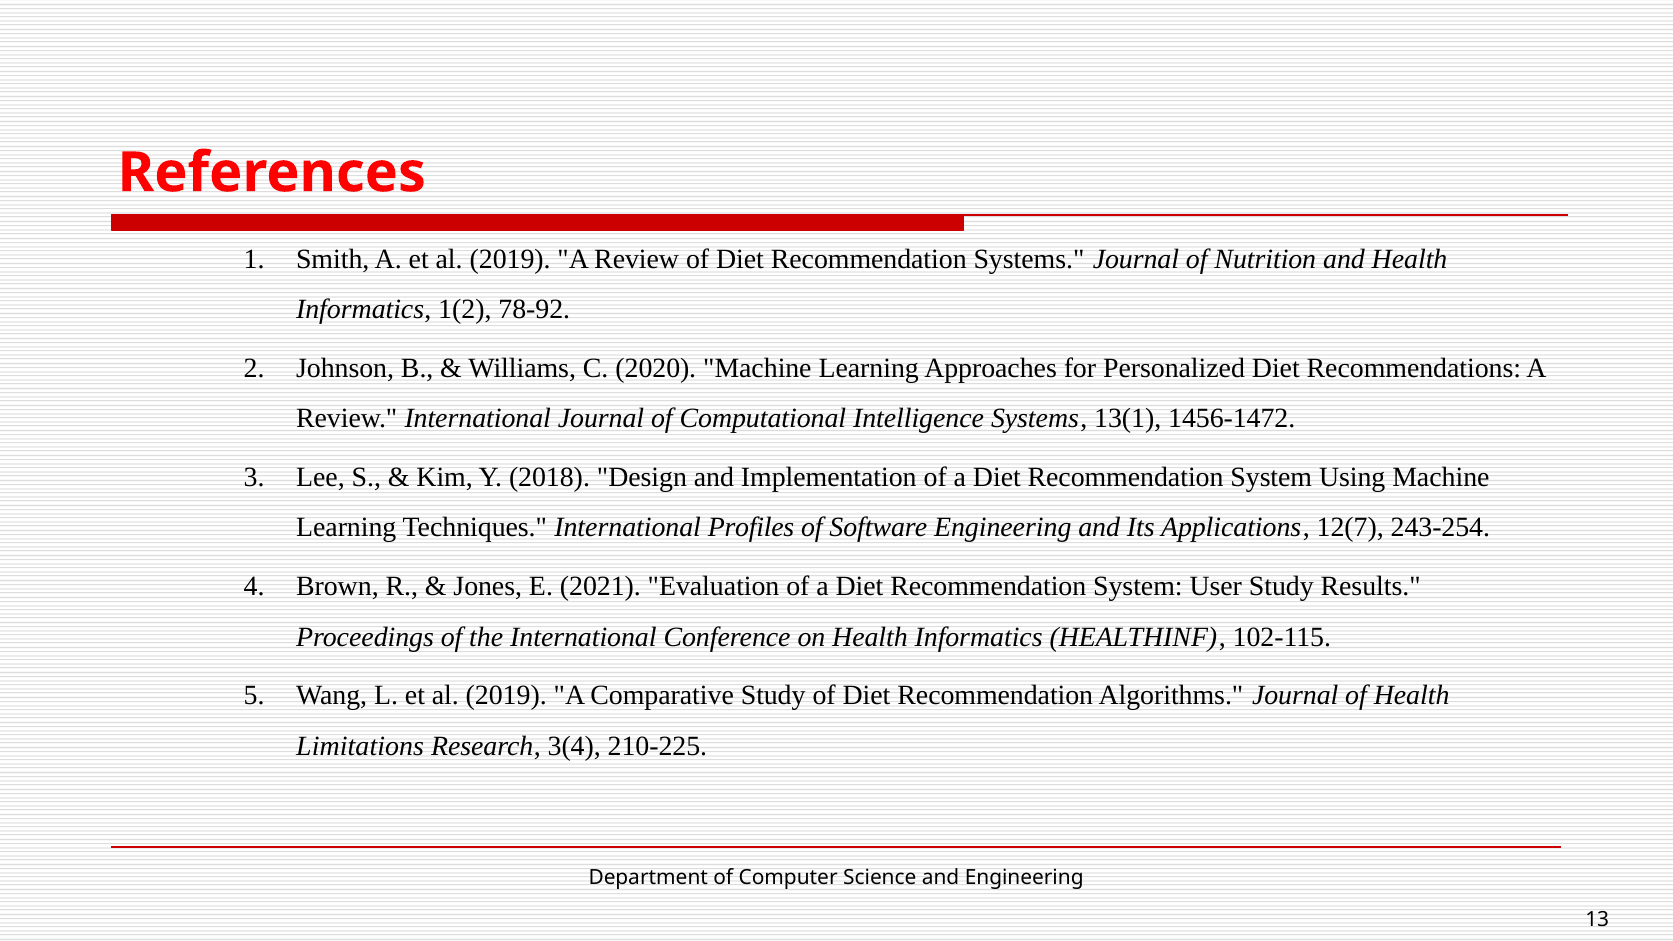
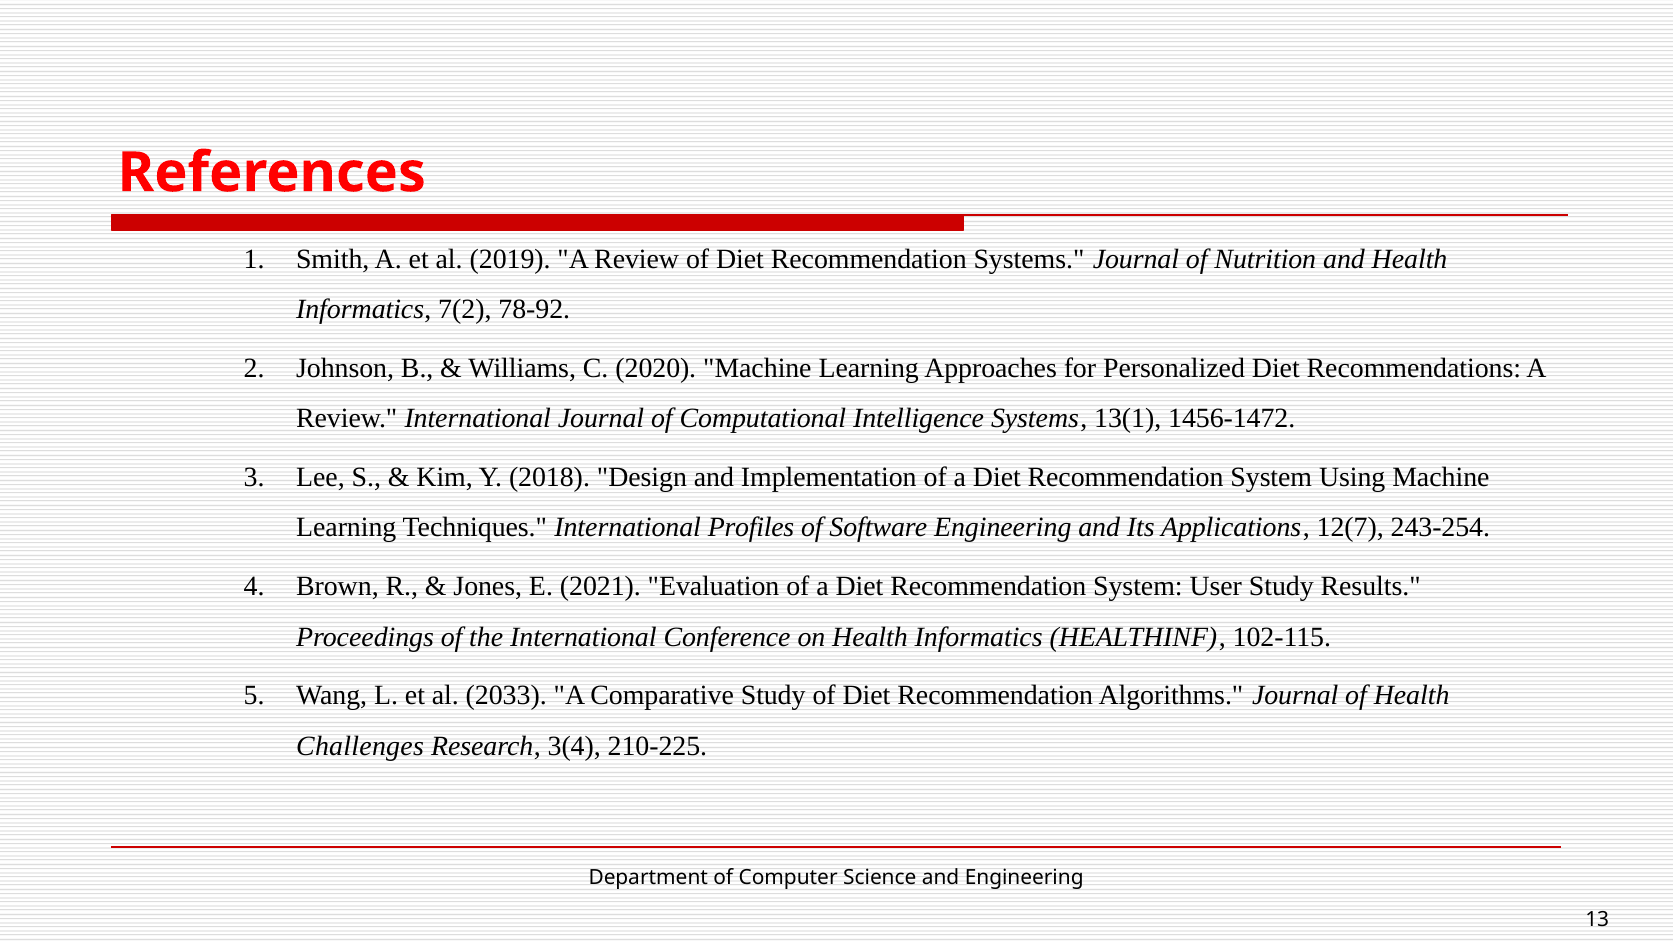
1(2: 1(2 -> 7(2
L et al 2019: 2019 -> 2033
Limitations: Limitations -> Challenges
